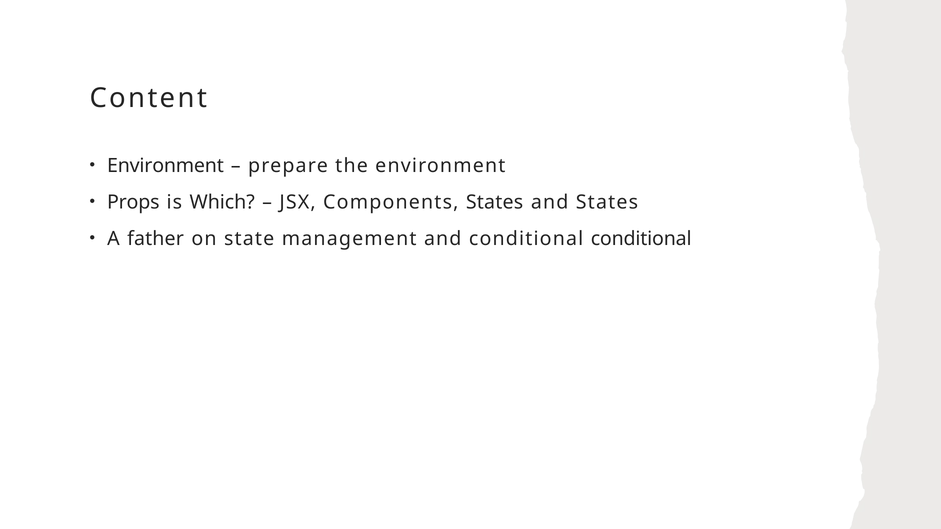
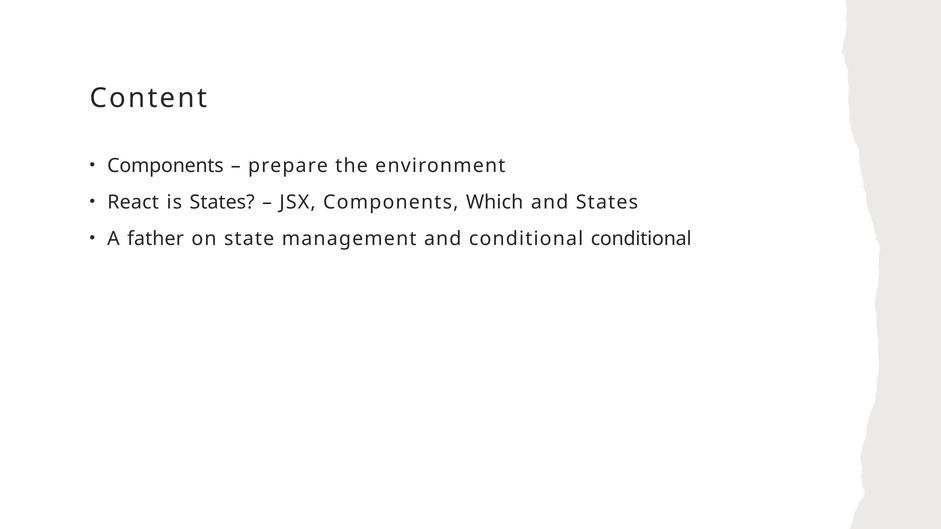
Environment at (165, 166): Environment -> Components
Props: Props -> React
is Which: Which -> States
Components States: States -> Which
